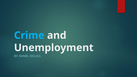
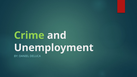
Crime colour: light blue -> light green
